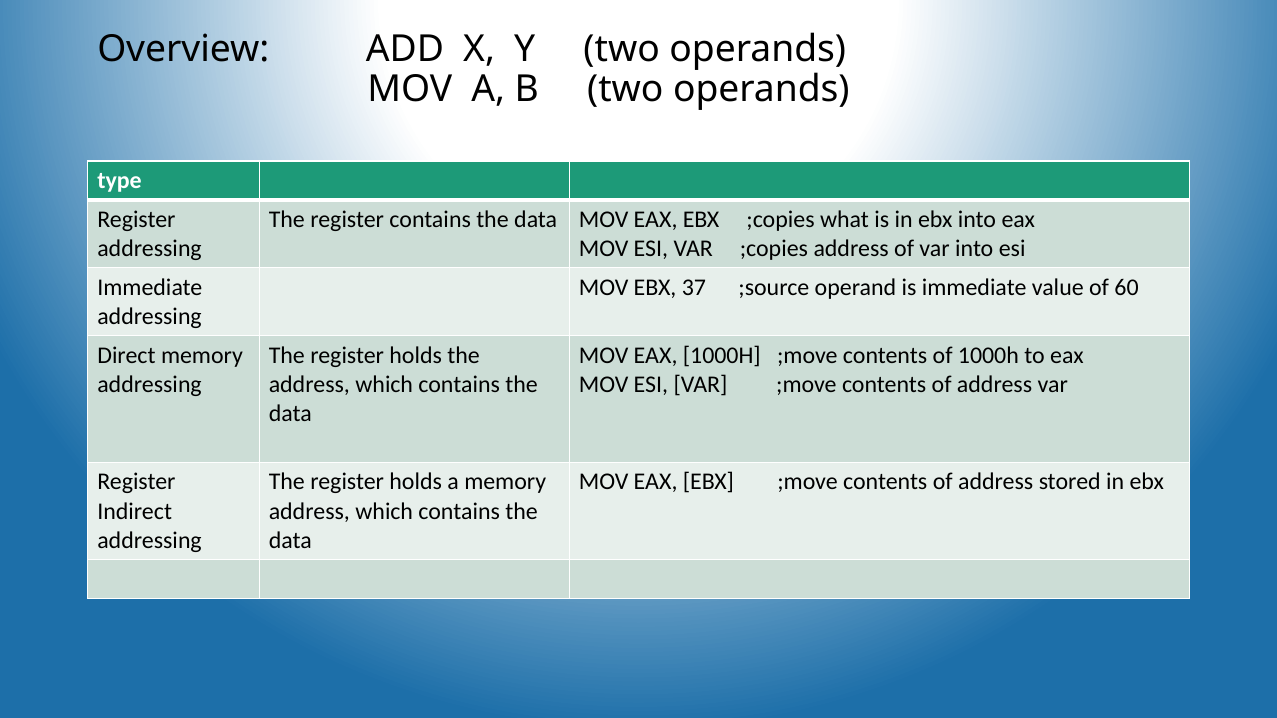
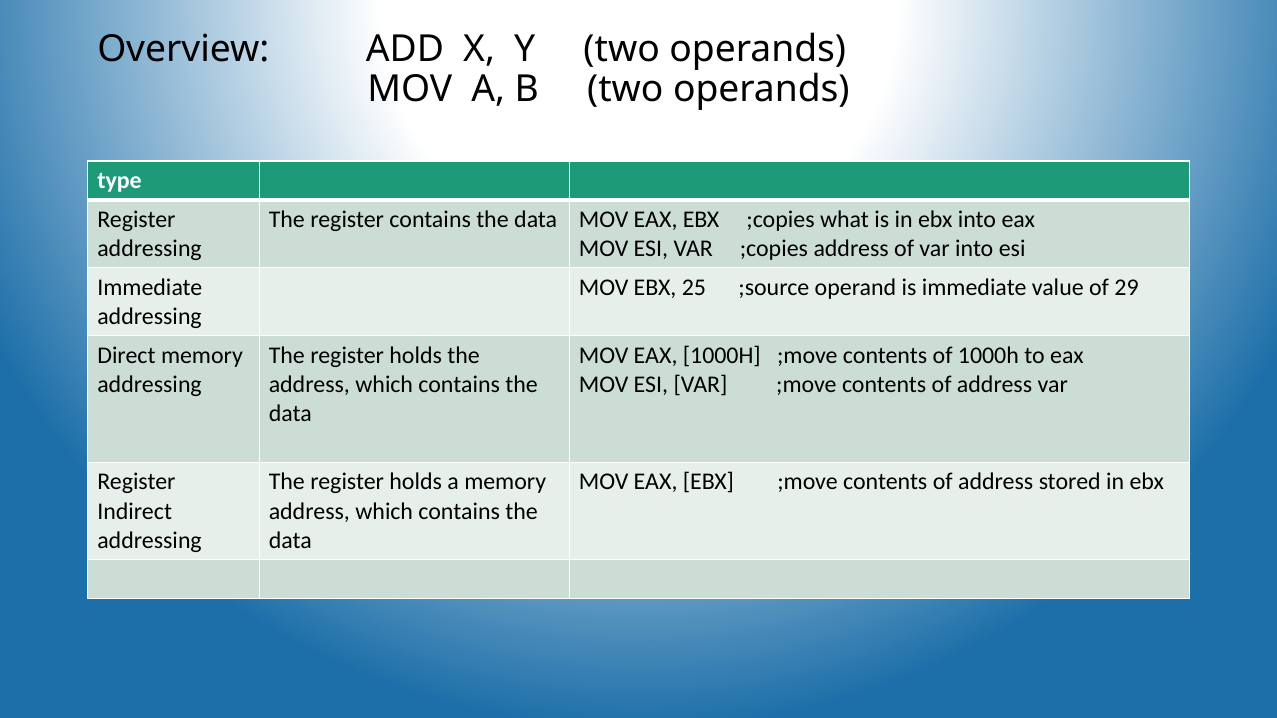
37: 37 -> 25
60: 60 -> 29
